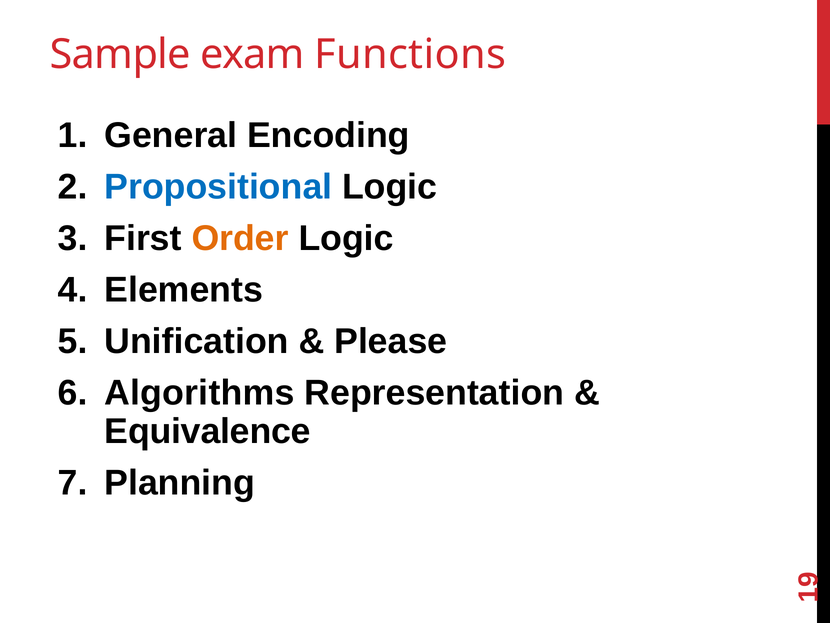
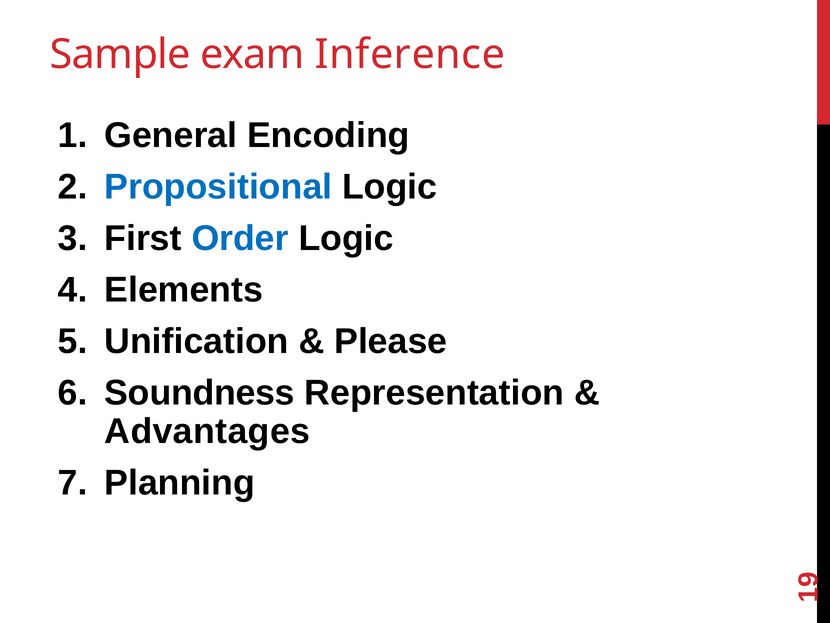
Functions: Functions -> Inference
Order colour: orange -> blue
Algorithms: Algorithms -> Soundness
Equivalence: Equivalence -> Advantages
